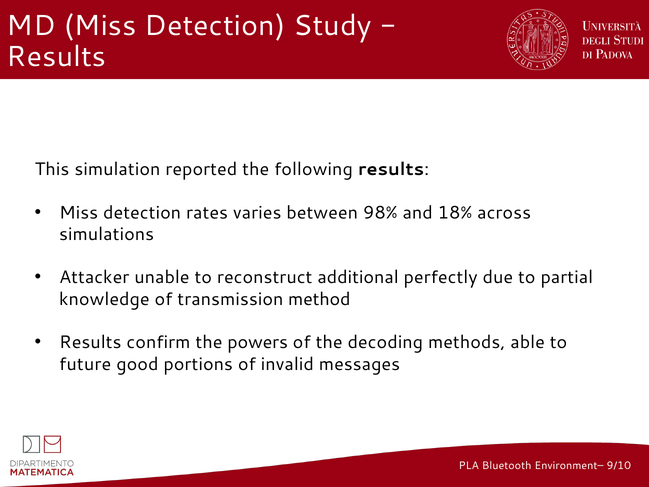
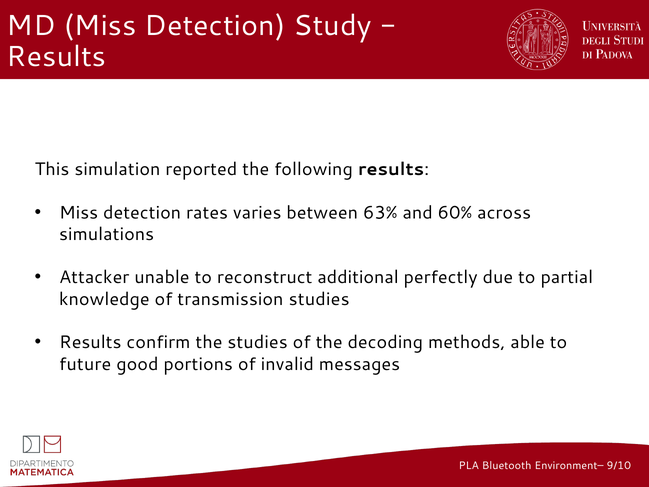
98%: 98% -> 63%
18%: 18% -> 60%
transmission method: method -> studies
the powers: powers -> studies
